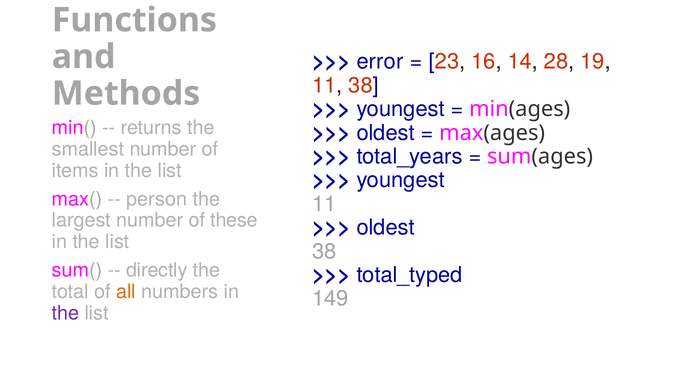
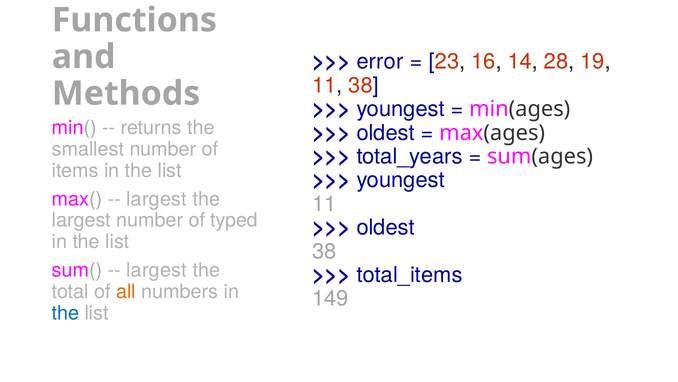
person at (157, 199): person -> largest
these: these -> typed
directly at (157, 270): directly -> largest
total_typed: total_typed -> total_items
the at (65, 313) colour: purple -> blue
